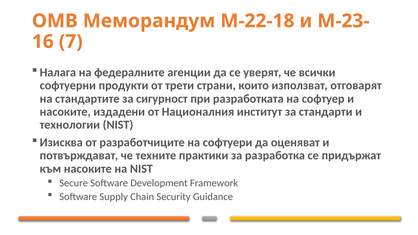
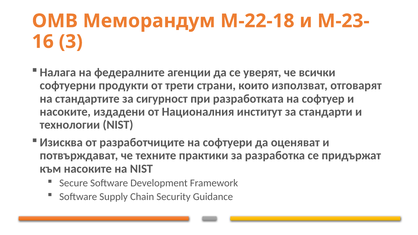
7: 7 -> 3
